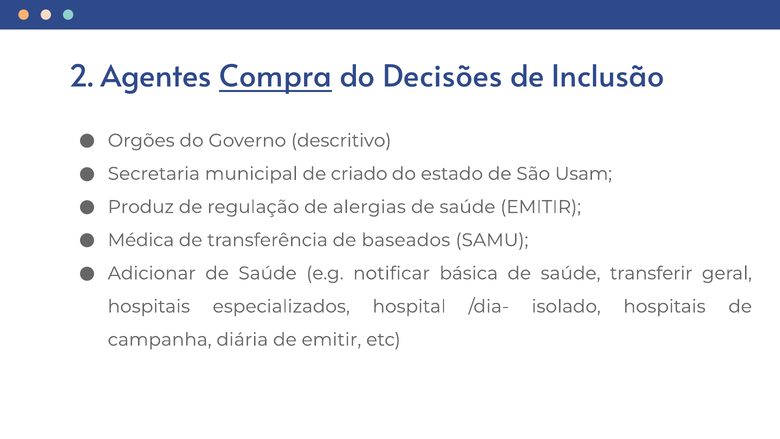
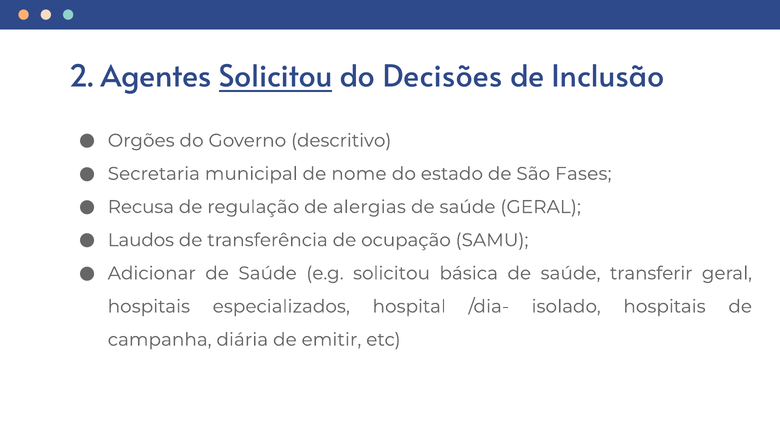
Agentes Compra: Compra -> Solicitou
criado: criado -> nome
Usam: Usam -> Fases
Produz: Produz -> Recusa
saúde EMITIR: EMITIR -> GERAL
Médica: Médica -> Laudos
baseados: baseados -> ocupação
e.g notificar: notificar -> solicitou
